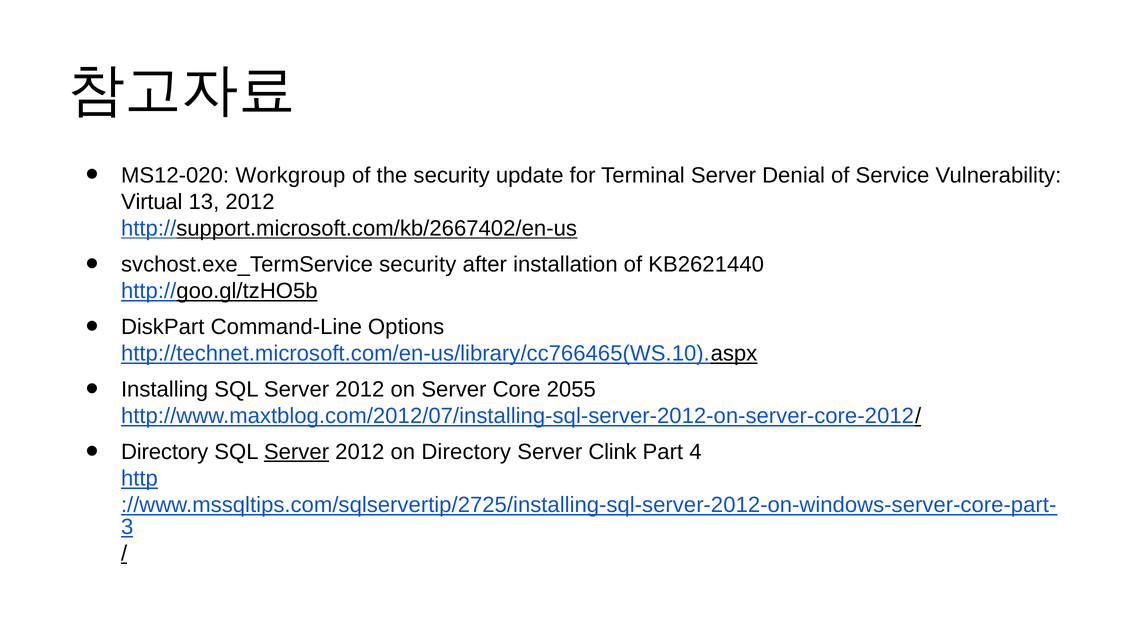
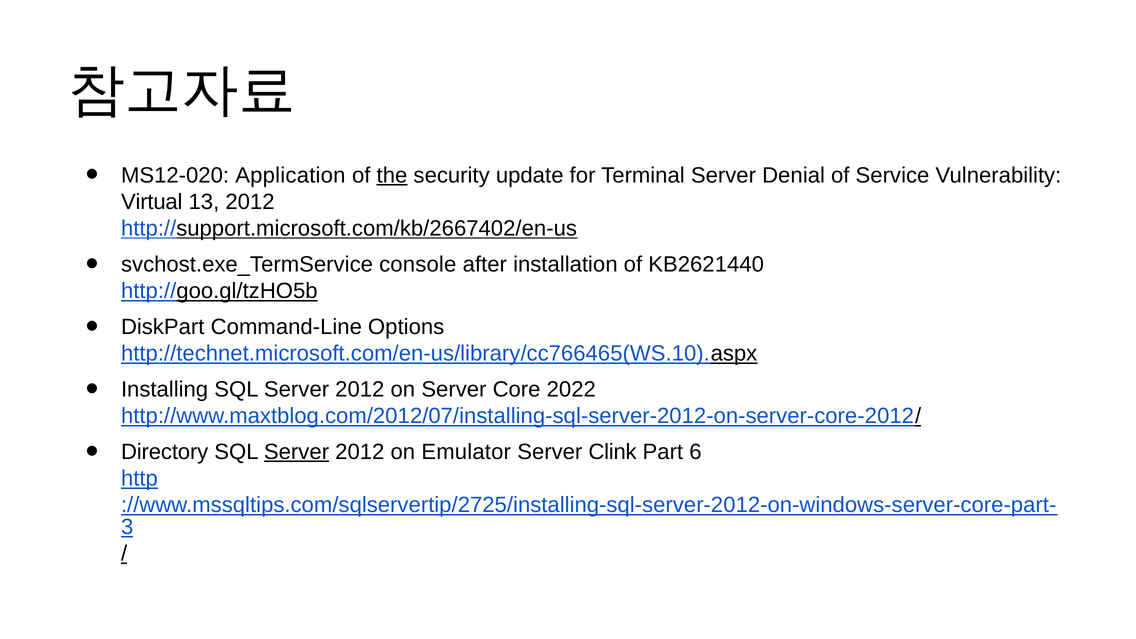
Workgroup: Workgroup -> Application
the underline: none -> present
svchost.exe_TermService security: security -> console
2055: 2055 -> 2022
on Directory: Directory -> Emulator
4: 4 -> 6
